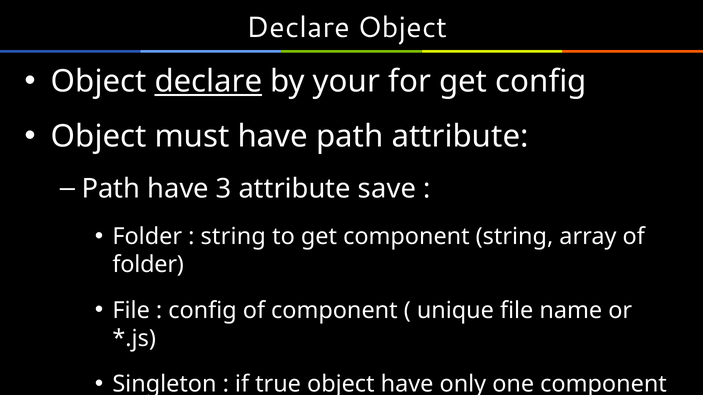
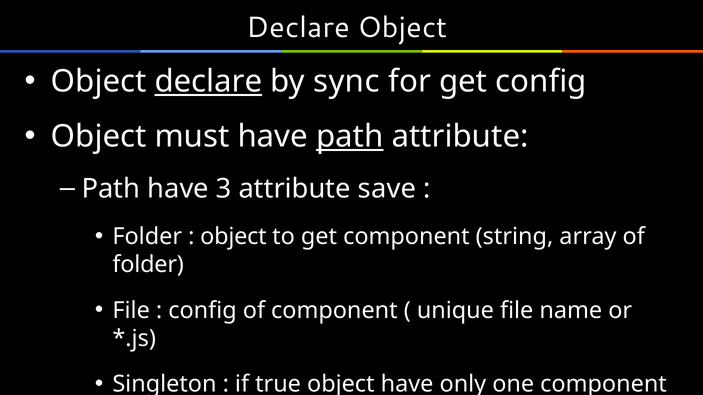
your: your -> sync
path at (350, 137) underline: none -> present
string at (233, 237): string -> object
